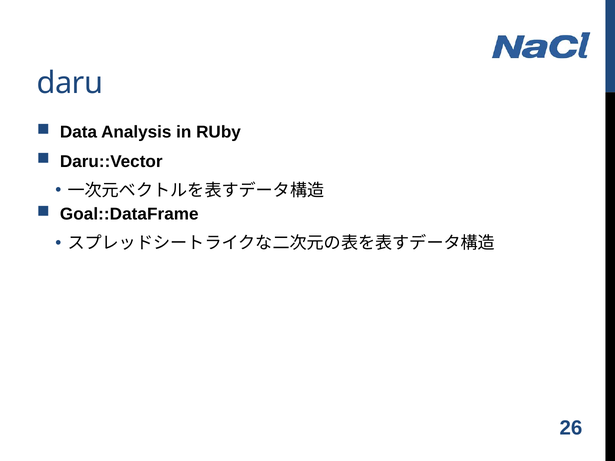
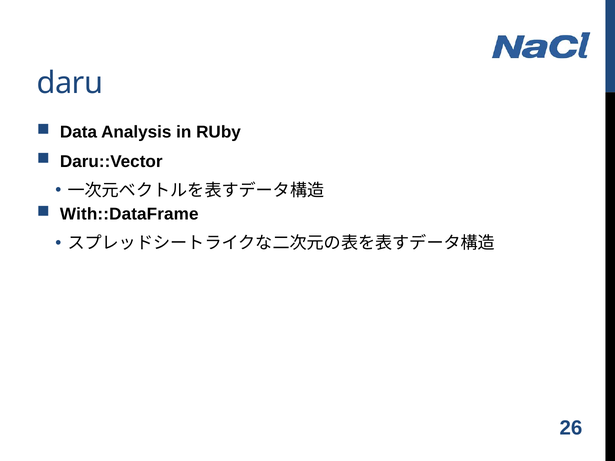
Goal::DataFrame: Goal::DataFrame -> With::DataFrame
